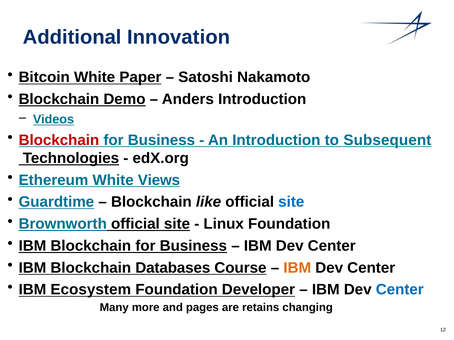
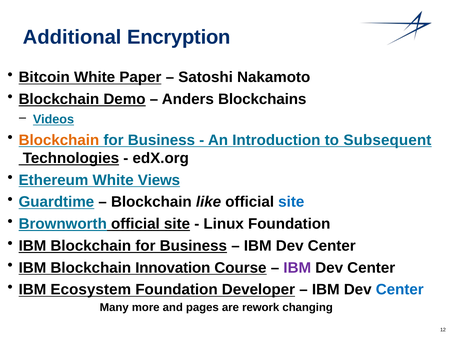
Innovation: Innovation -> Encryption
Anders Introduction: Introduction -> Blockchains
Blockchain at (59, 140) colour: red -> orange
Databases: Databases -> Innovation
IBM at (297, 268) colour: orange -> purple
retains: retains -> rework
